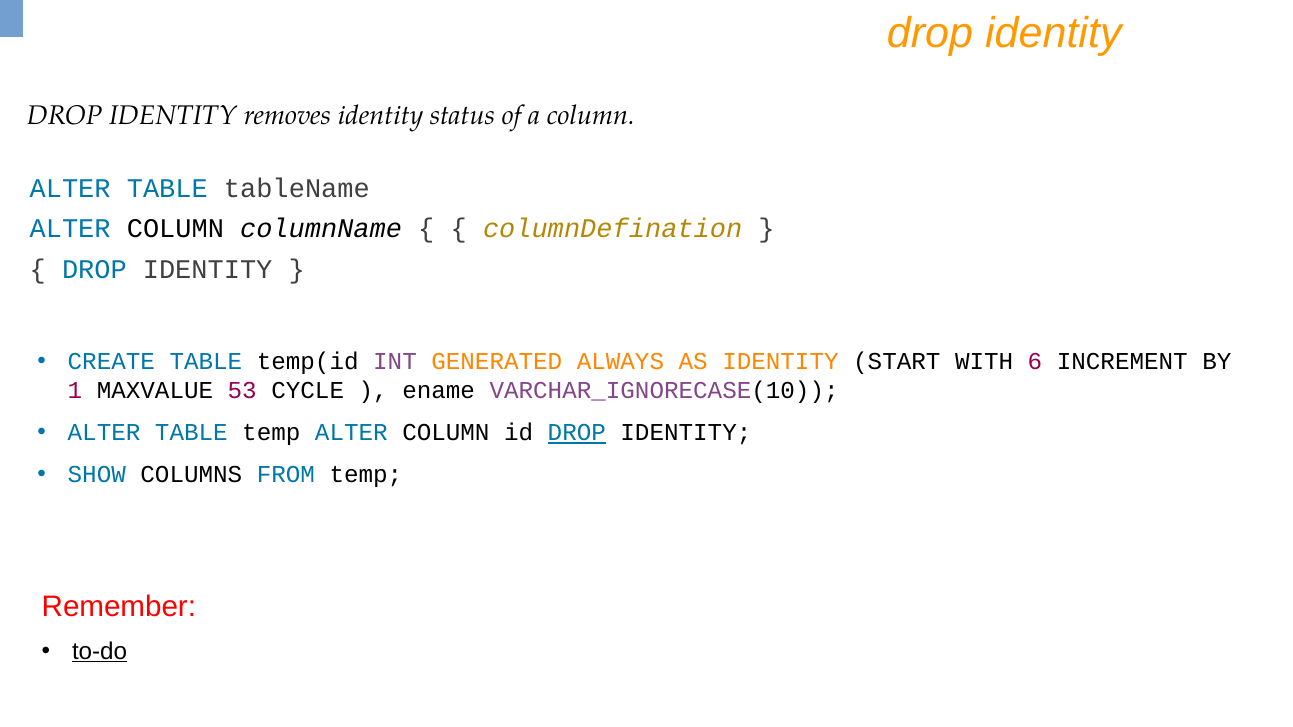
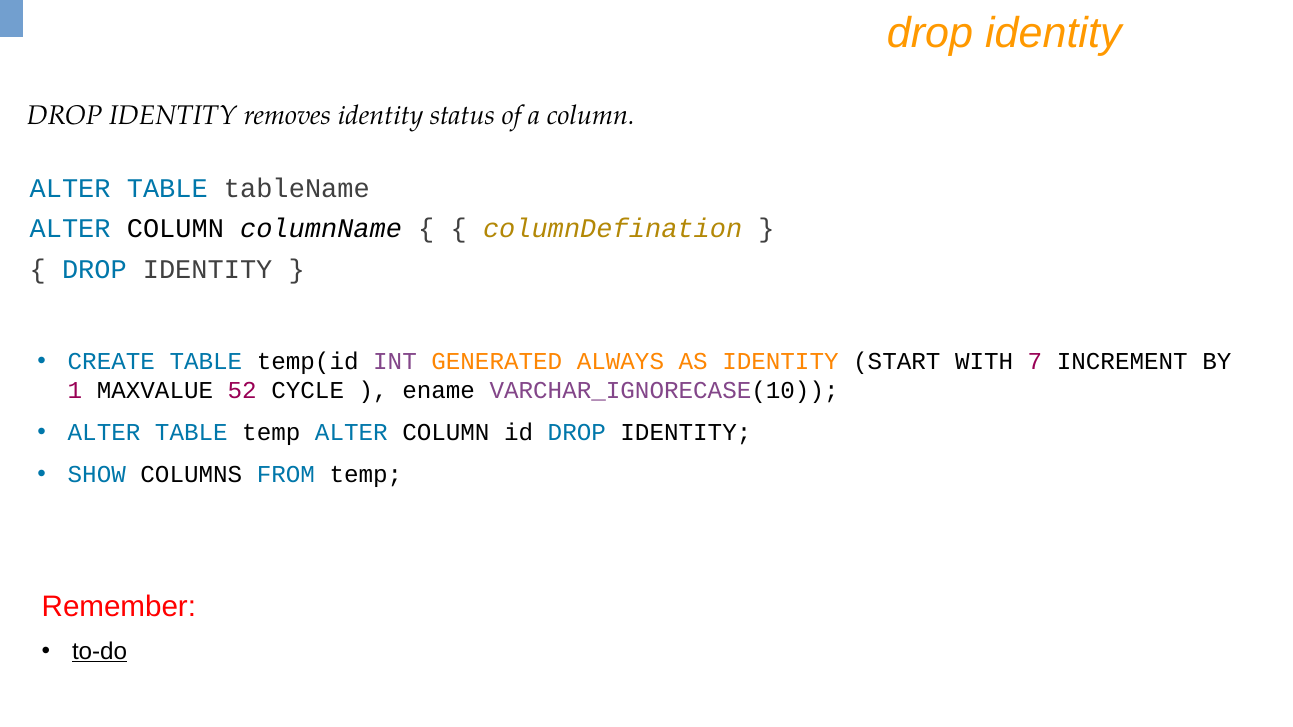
6: 6 -> 7
53: 53 -> 52
DROP at (577, 433) underline: present -> none
